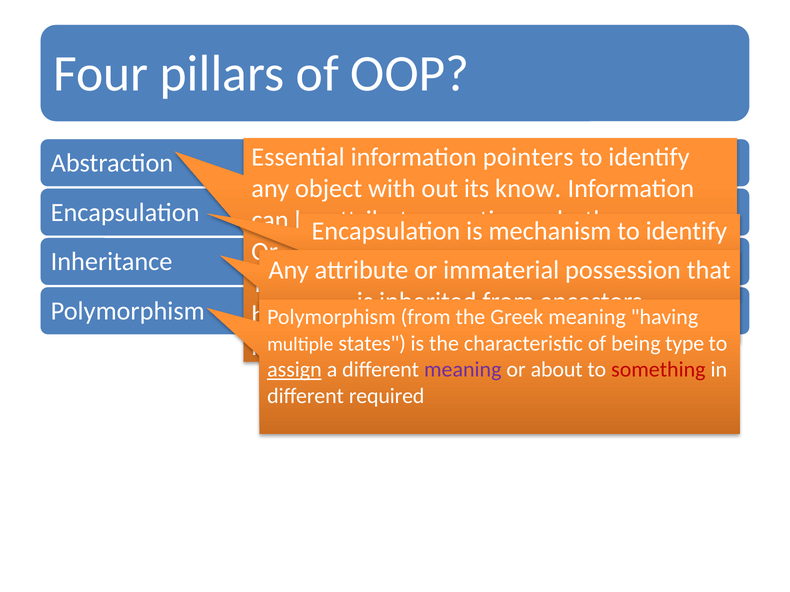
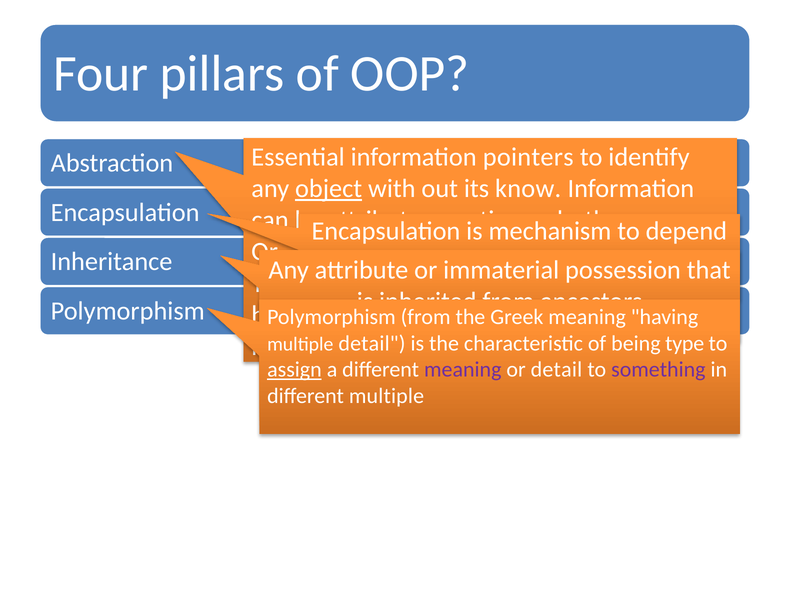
object underline: none -> present
identify at (686, 231): identify -> depend
states at (372, 344): states -> detail
or about: about -> detail
something colour: red -> purple
different required: required -> multiple
